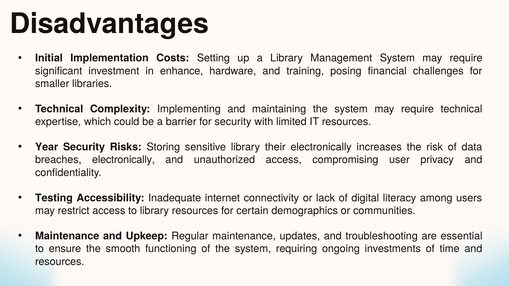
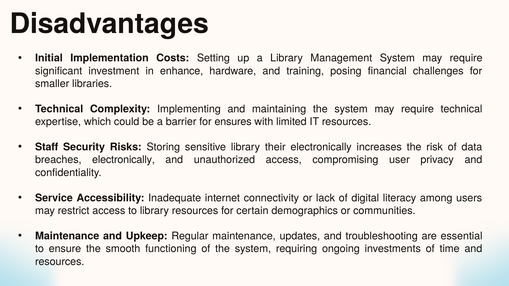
for security: security -> ensures
Year: Year -> Staff
Testing: Testing -> Service
